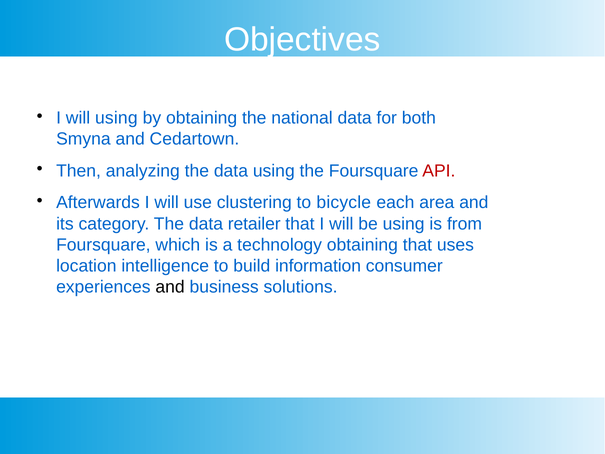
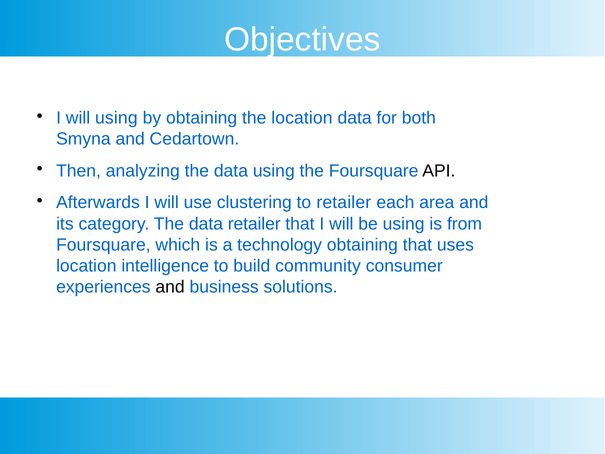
the national: national -> location
API colour: red -> black
to bicycle: bicycle -> retailer
information: information -> community
